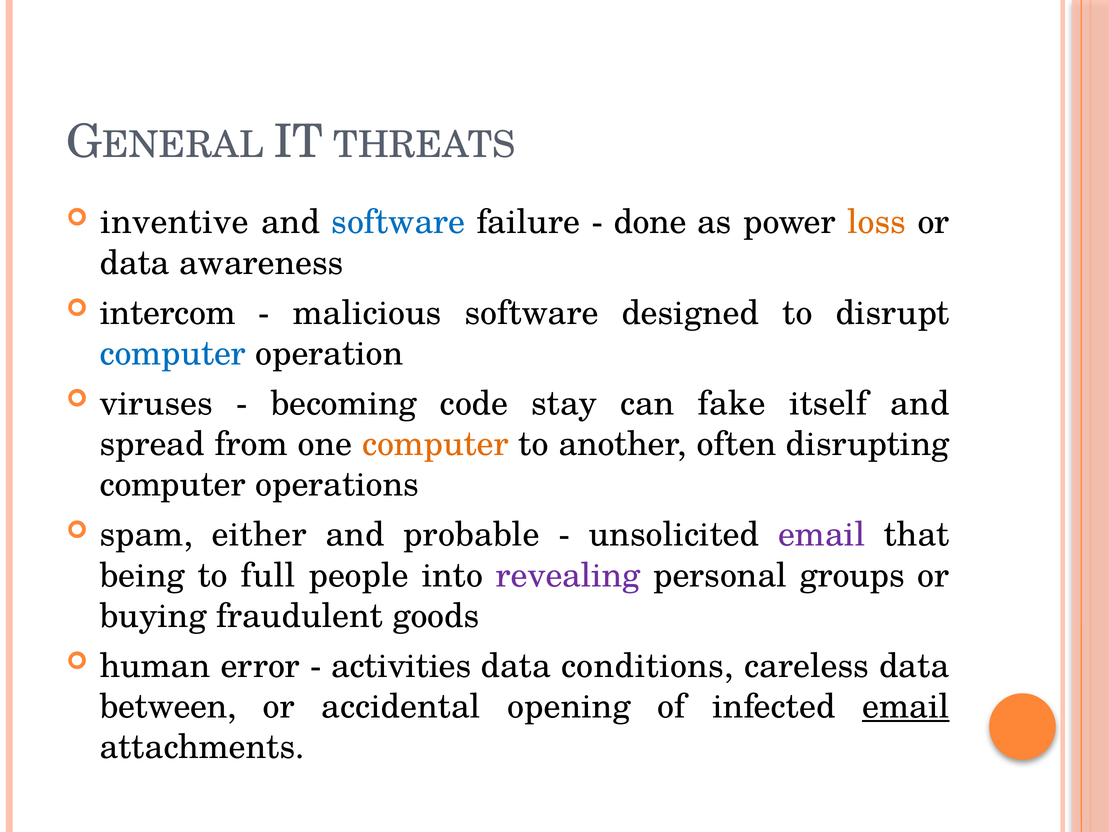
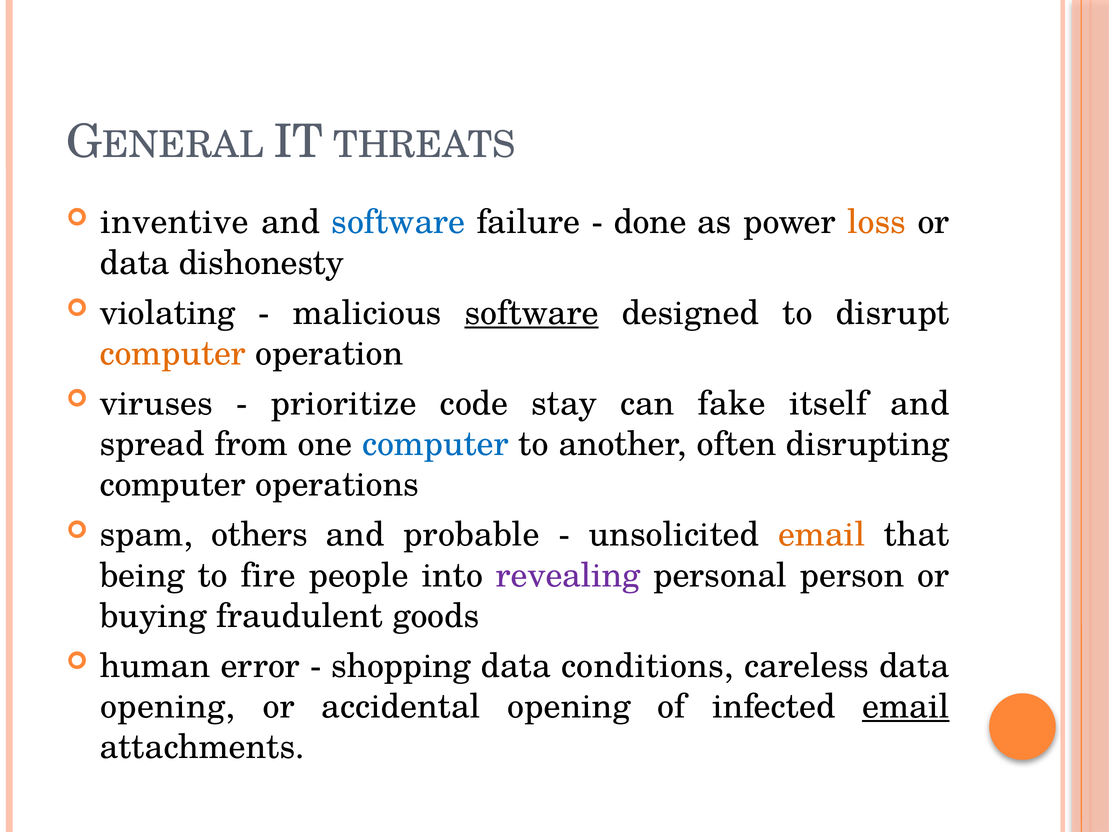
awareness: awareness -> dishonesty
intercom: intercom -> violating
software at (532, 313) underline: none -> present
computer at (173, 353) colour: blue -> orange
becoming: becoming -> prioritize
computer at (435, 444) colour: orange -> blue
either: either -> others
email at (822, 535) colour: purple -> orange
full: full -> fire
groups: groups -> person
activities: activities -> shopping
between at (168, 706): between -> opening
